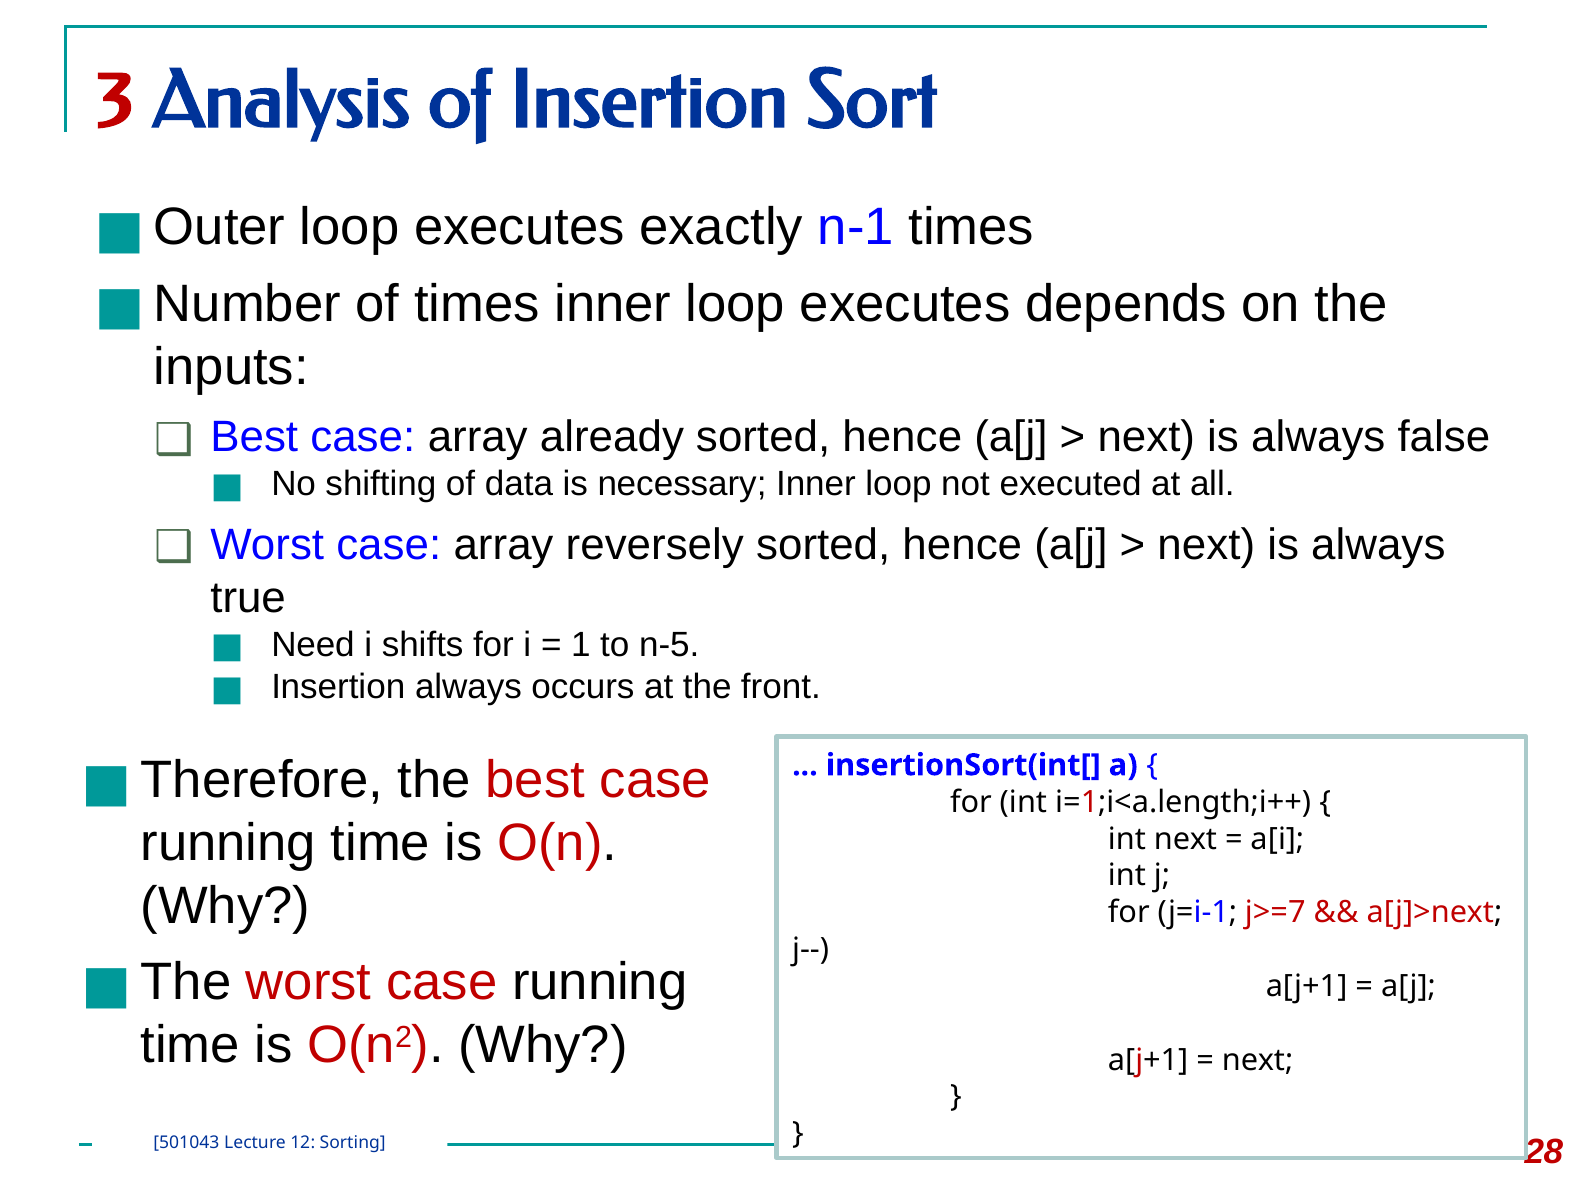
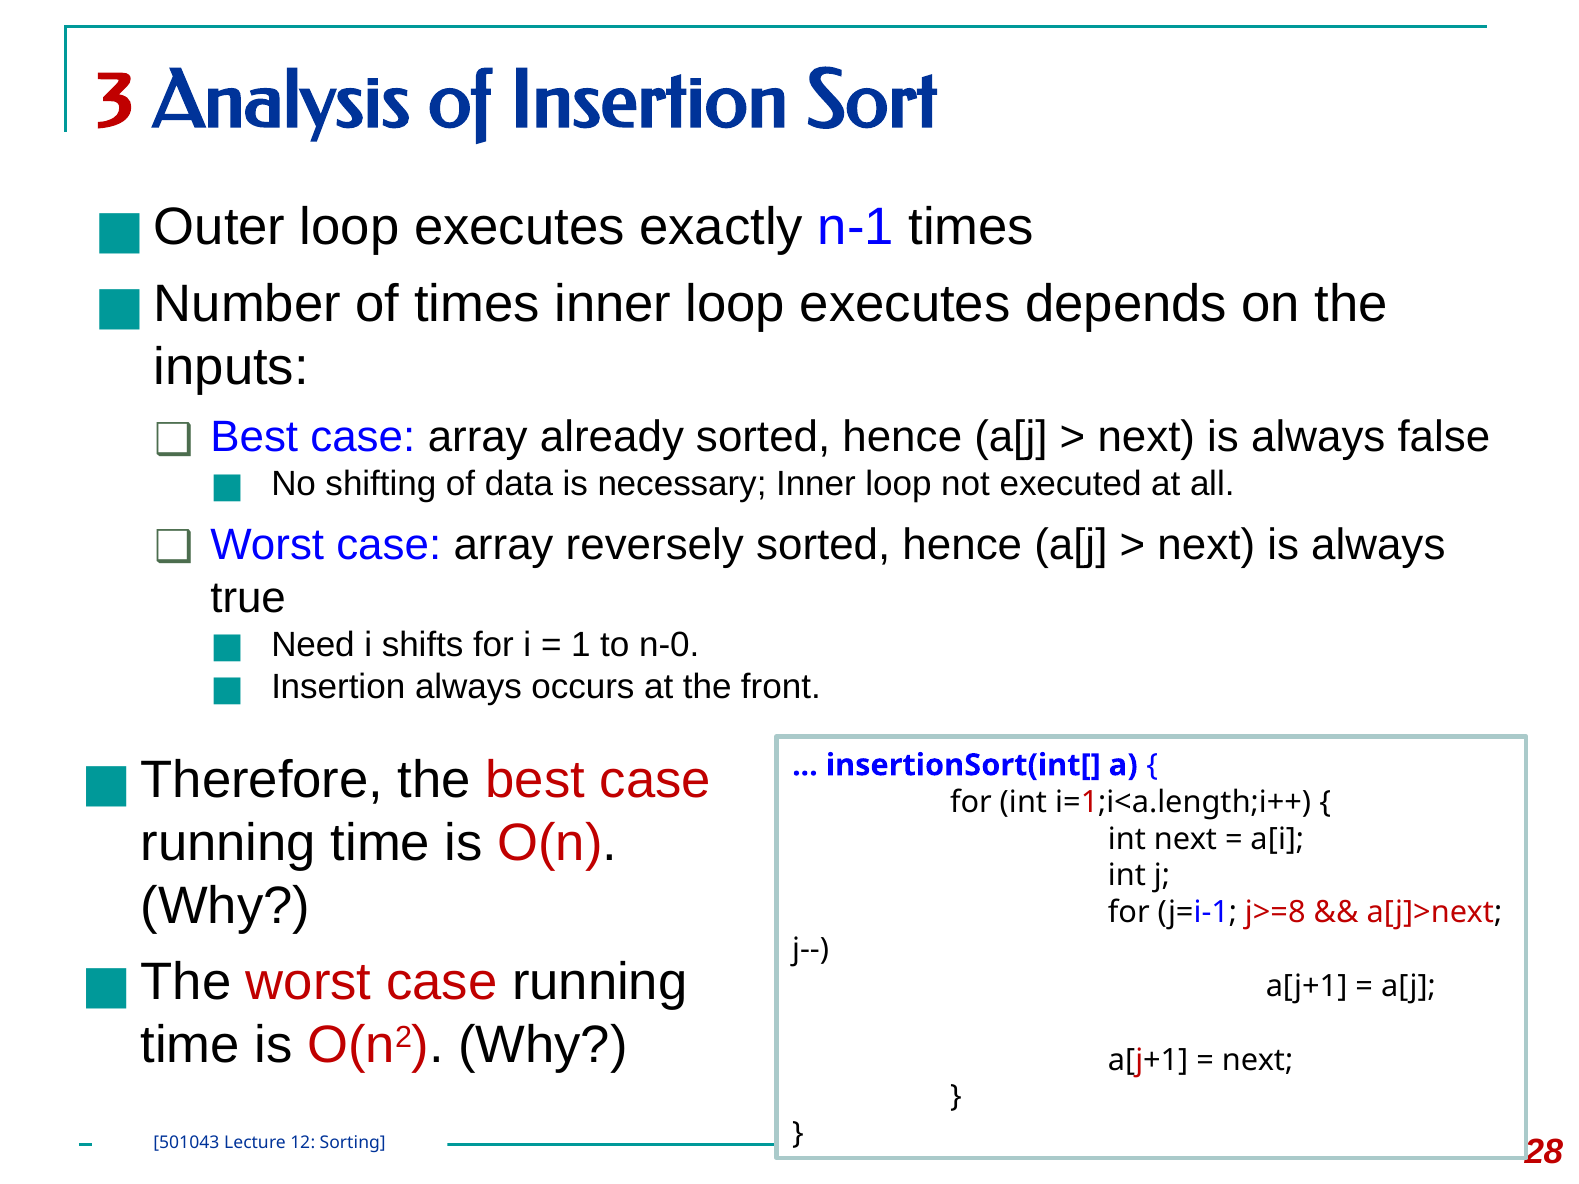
n-5: n-5 -> n-0
j>=7: j>=7 -> j>=8
